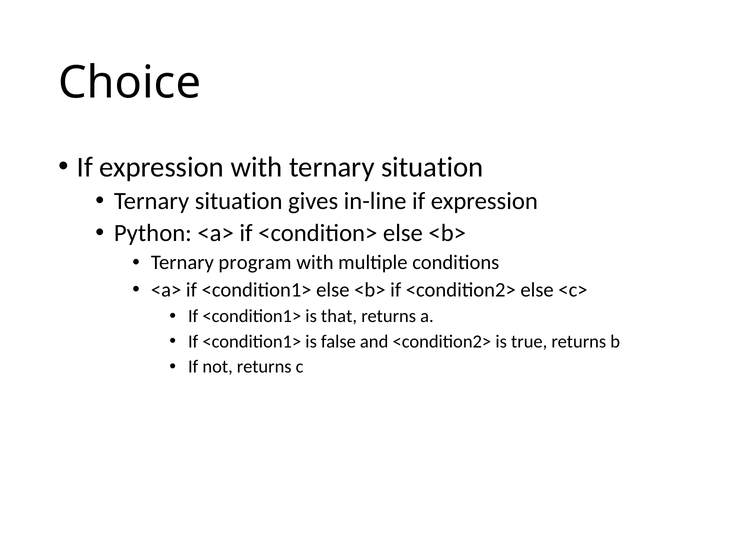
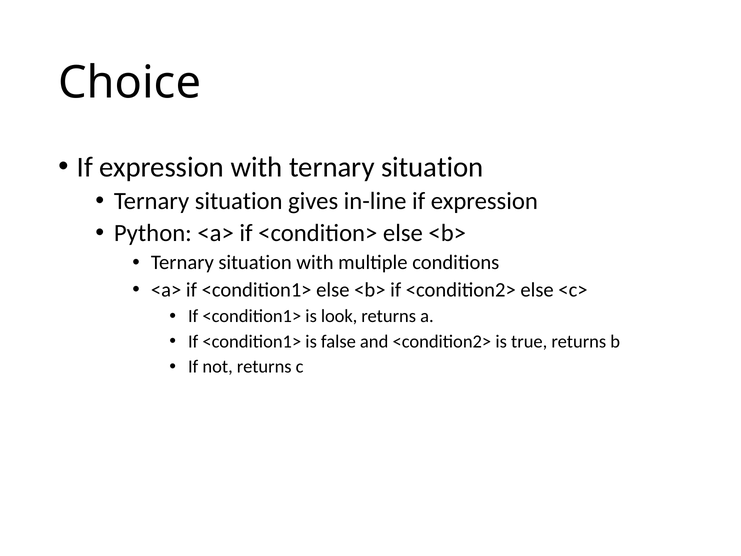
program at (255, 263): program -> situation
that: that -> look
